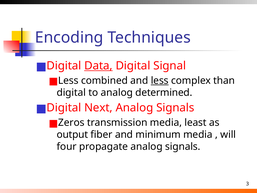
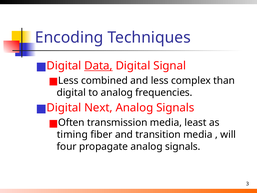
less at (160, 80) underline: present -> none
determined: determined -> frequencies
Zeros: Zeros -> Often
output: output -> timing
minimum: minimum -> transition
